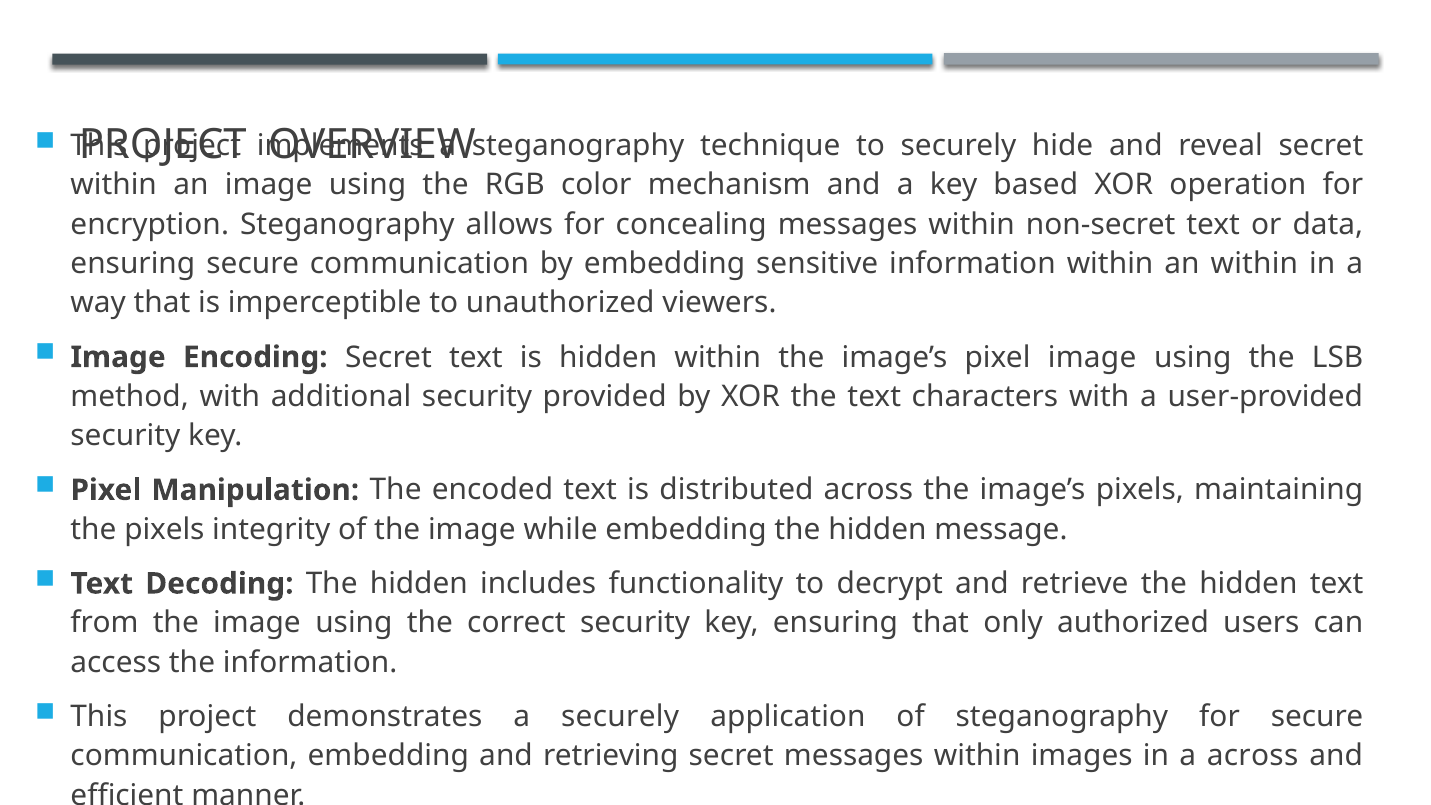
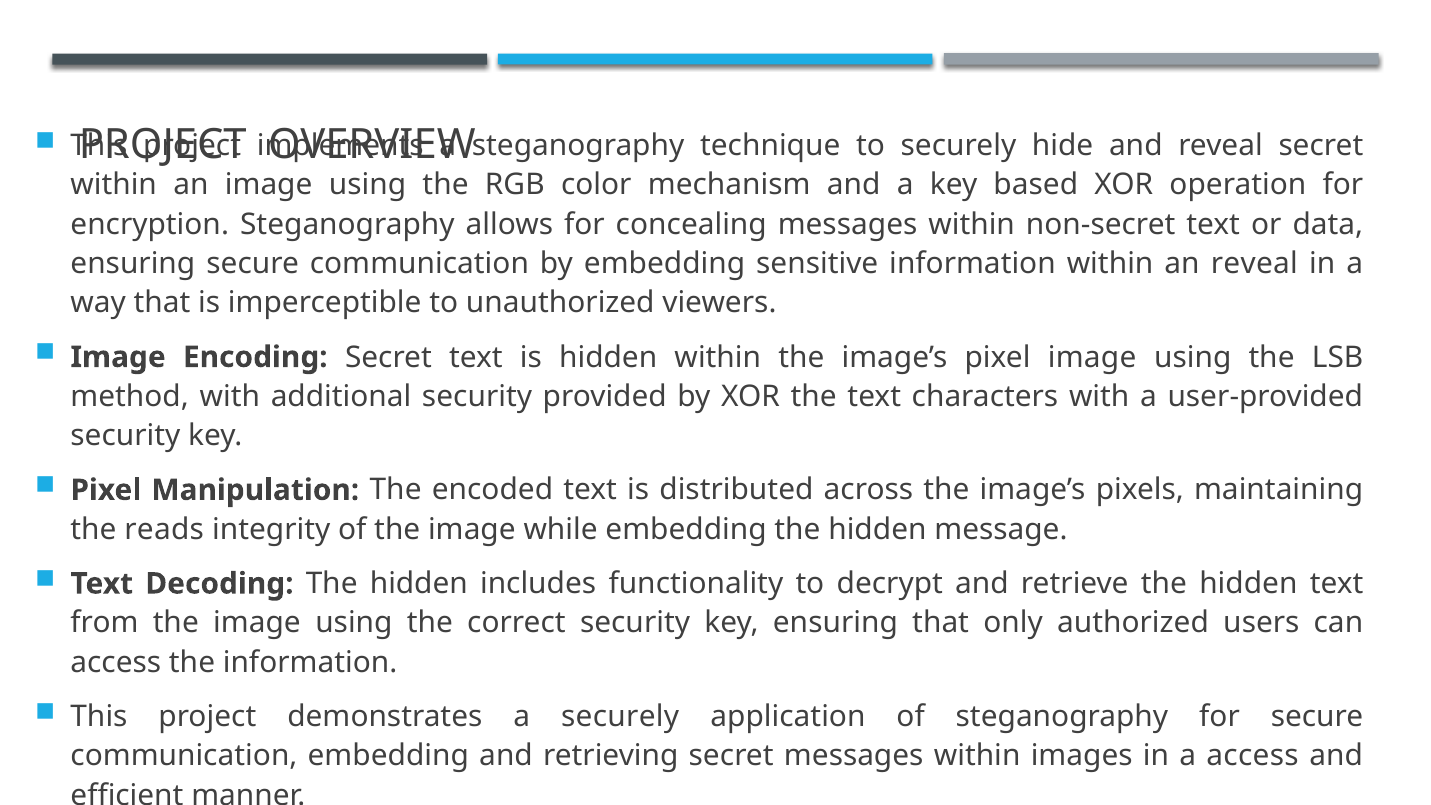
an within: within -> reveal
the pixels: pixels -> reads
a across: across -> access
